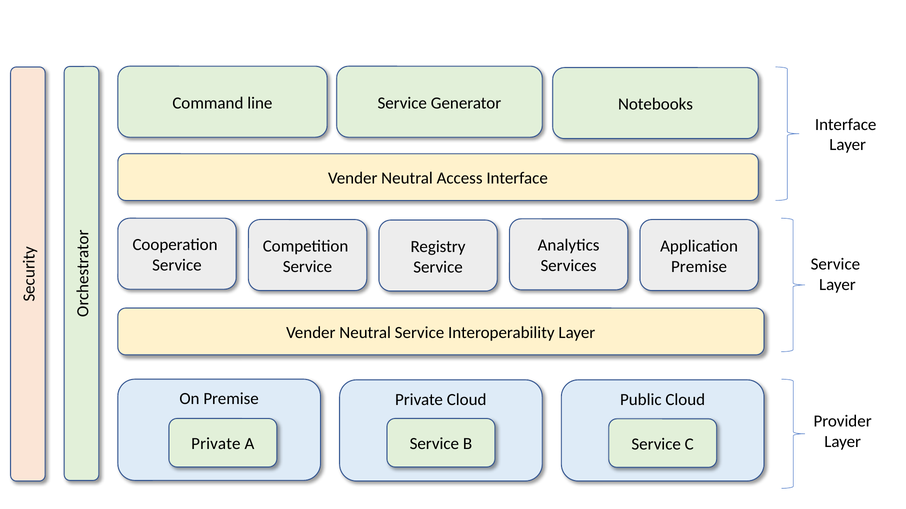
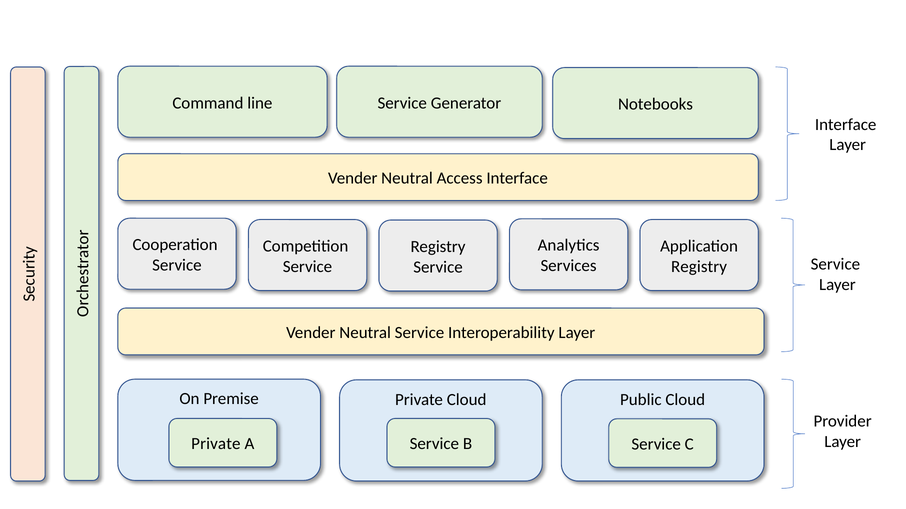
Premise at (699, 267): Premise -> Registry
